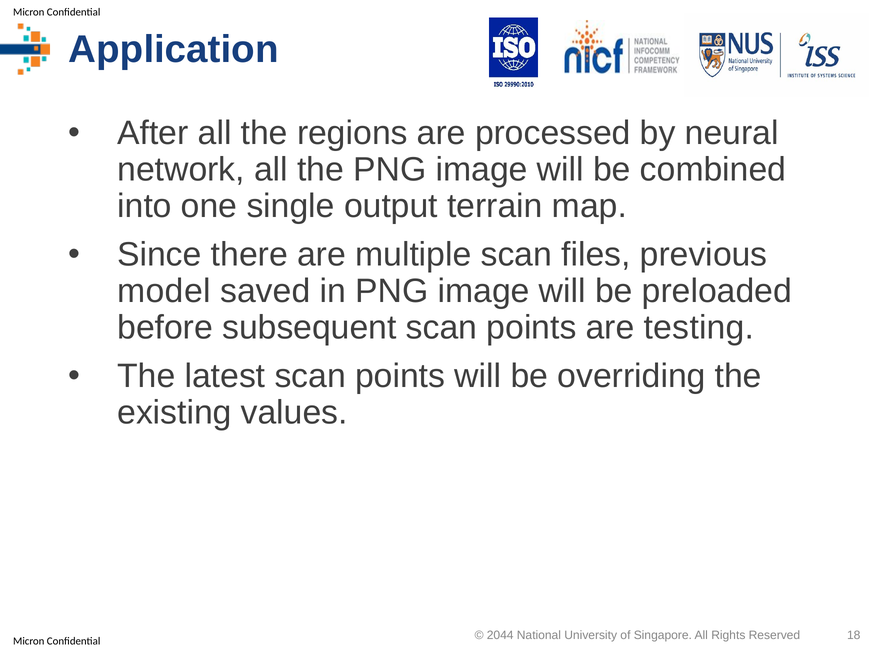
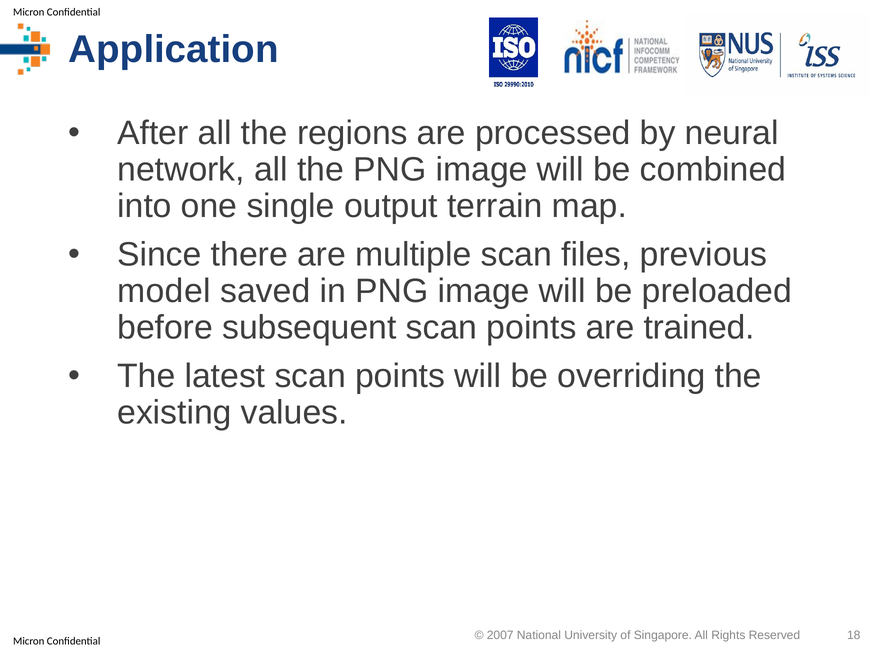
testing: testing -> trained
2044: 2044 -> 2007
